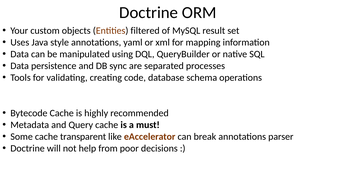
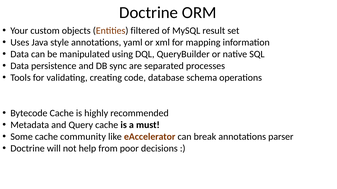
transparent: transparent -> community
